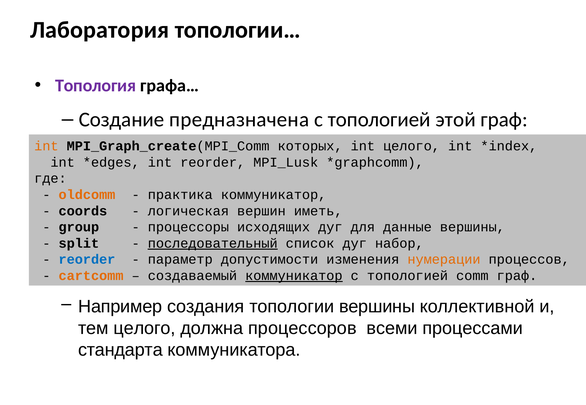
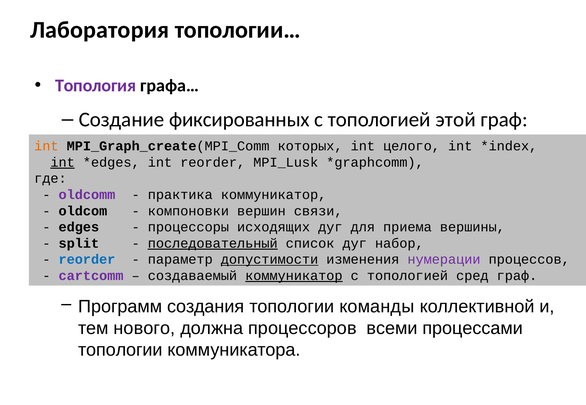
предназначена: предназначена -> фиксированных
int at (63, 163) underline: none -> present
oldcomm colour: orange -> purple
coords: coords -> oldcom
логическая: логическая -> компоновки
иметь: иметь -> связи
group: group -> edges
данные: данные -> приема
допустимости underline: none -> present
нумерации colour: orange -> purple
cartcomm colour: orange -> purple
comm: comm -> сред
Например: Например -> Программ
топологии вершины: вершины -> команды
тем целого: целого -> нового
стандарта at (120, 350): стандарта -> топологии
